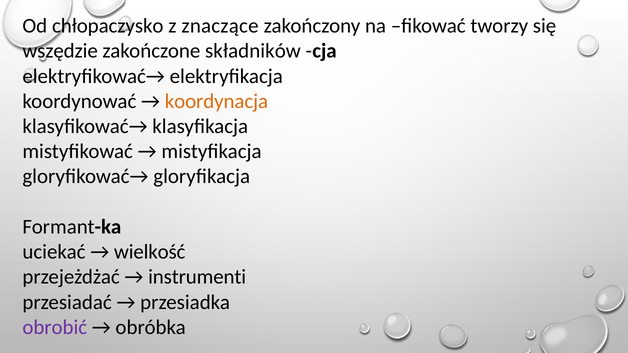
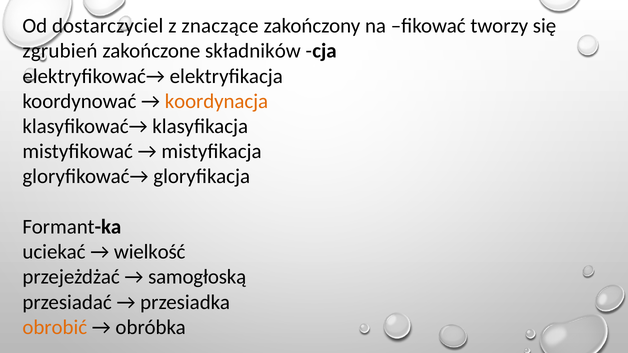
chłopaczysko: chłopaczysko -> dostarczyciel
wszędzie: wszędzie -> zgrubień
instrumenti: instrumenti -> samogłoską
obrobić colour: purple -> orange
